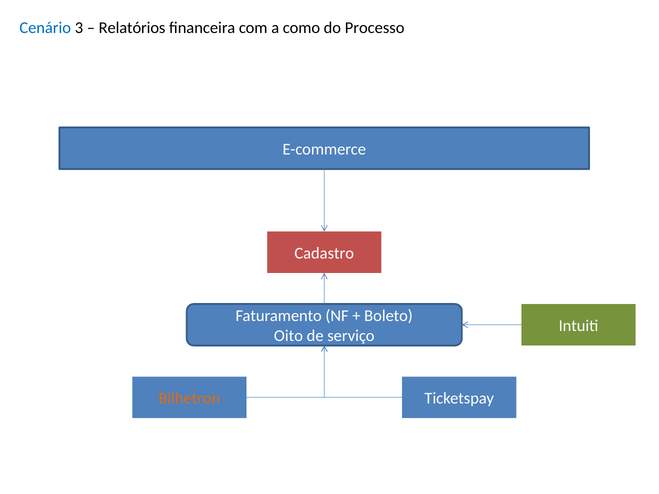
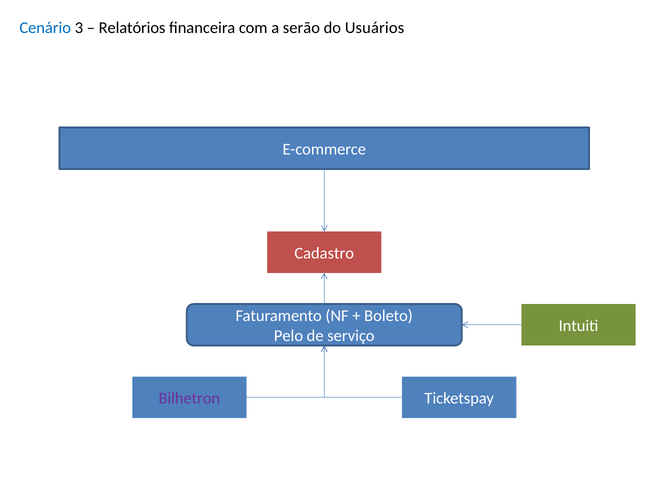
como: como -> serão
Processo: Processo -> Usuários
Oito: Oito -> Pelo
Bilhetron colour: orange -> purple
